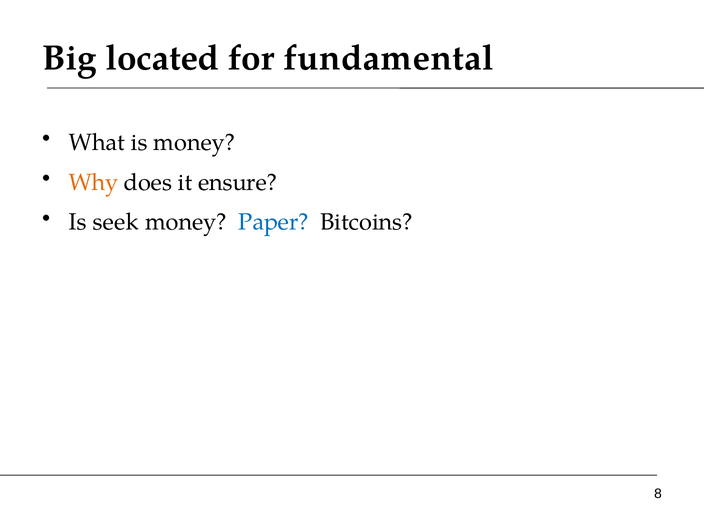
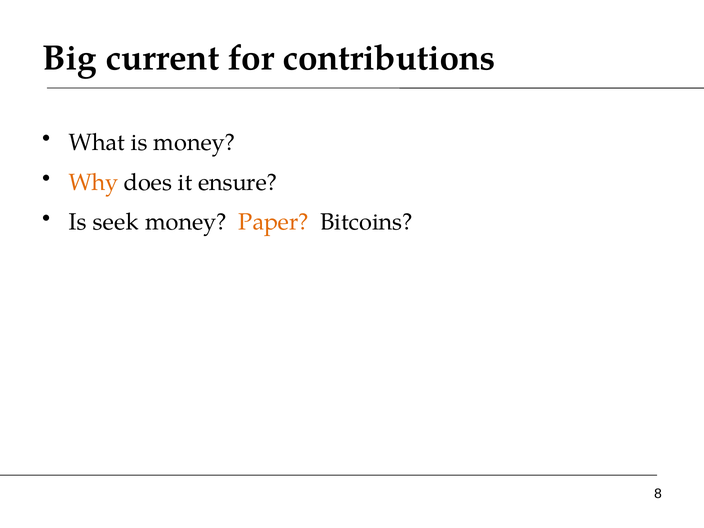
located: located -> current
fundamental: fundamental -> contributions
Paper colour: blue -> orange
